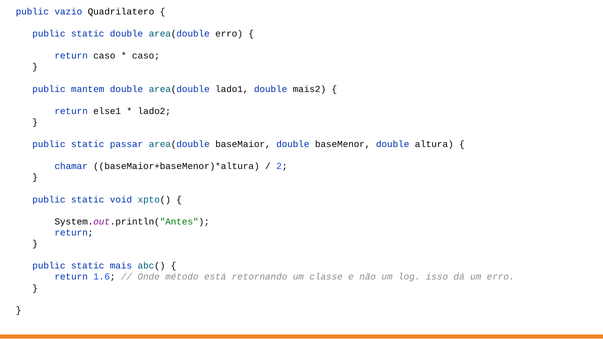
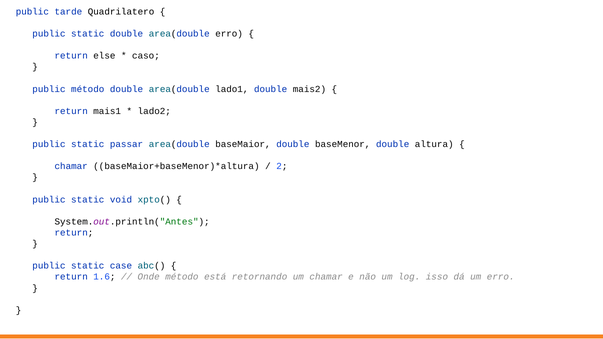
vazio: vazio -> tarde
return caso: caso -> else
public mantem: mantem -> método
else1: else1 -> mais1
mais: mais -> case
um classe: classe -> chamar
